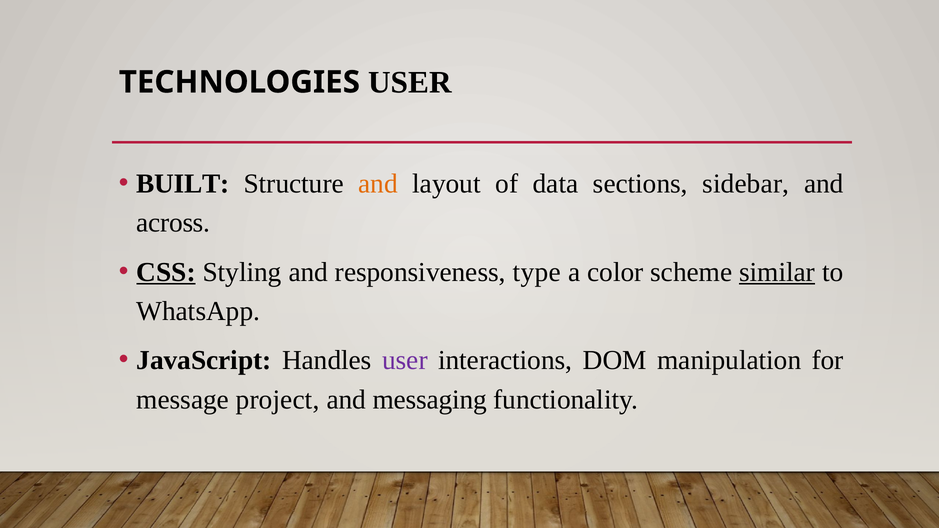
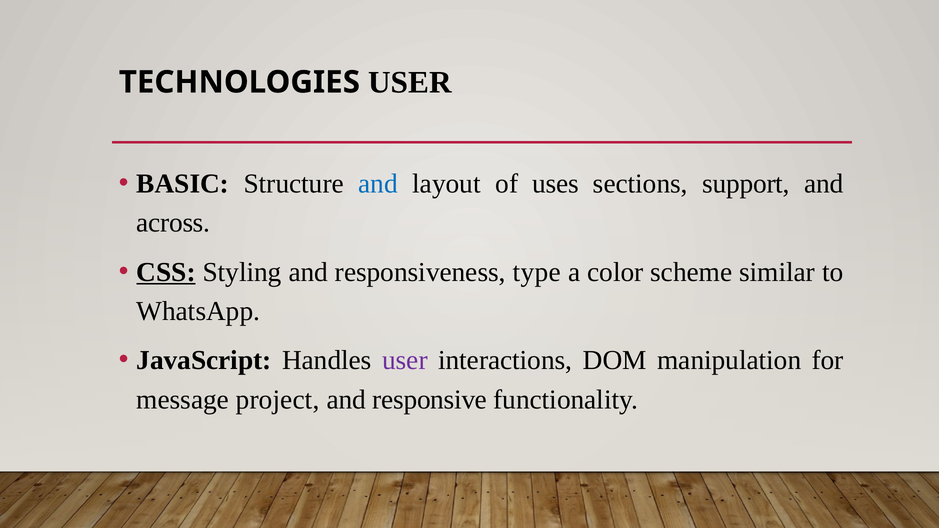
BUILT: BUILT -> BASIC
and at (378, 184) colour: orange -> blue
data: data -> uses
sidebar: sidebar -> support
similar underline: present -> none
messaging: messaging -> responsive
